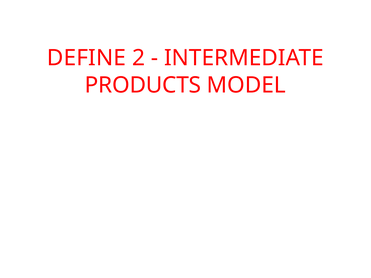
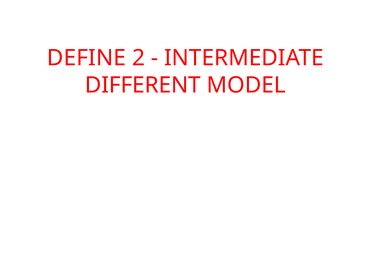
PRODUCTS: PRODUCTS -> DIFFERENT
